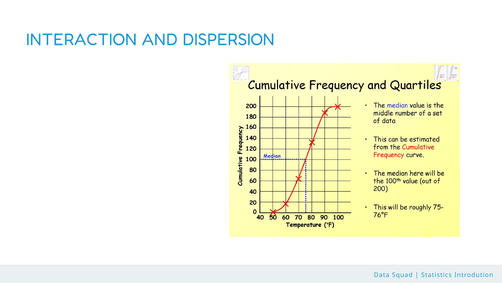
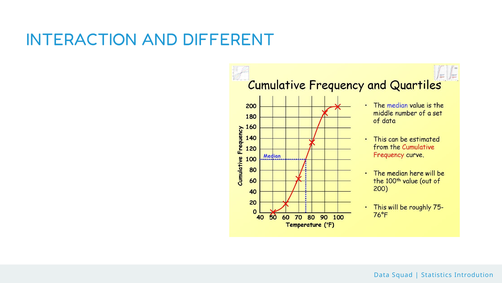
DISPERSION: DISPERSION -> DIFFERENT
